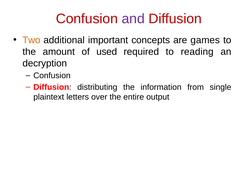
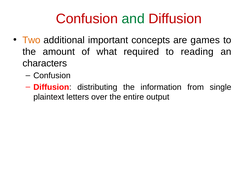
and colour: purple -> green
used: used -> what
decryption: decryption -> characters
